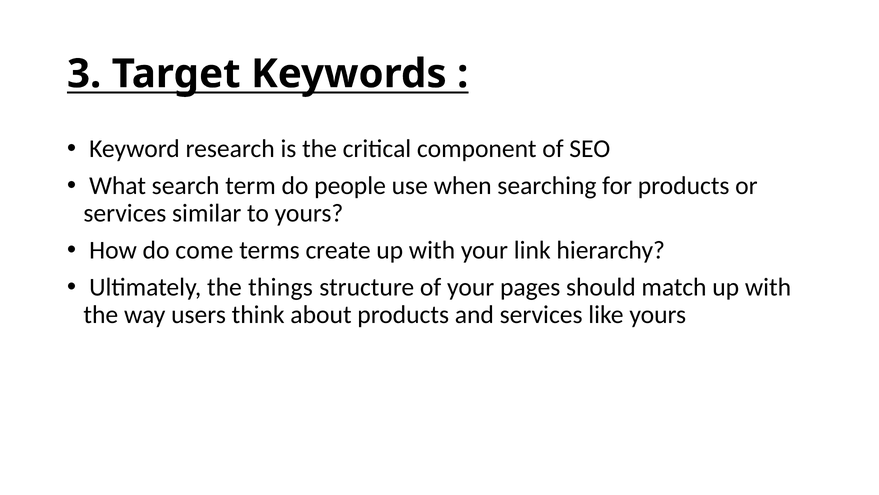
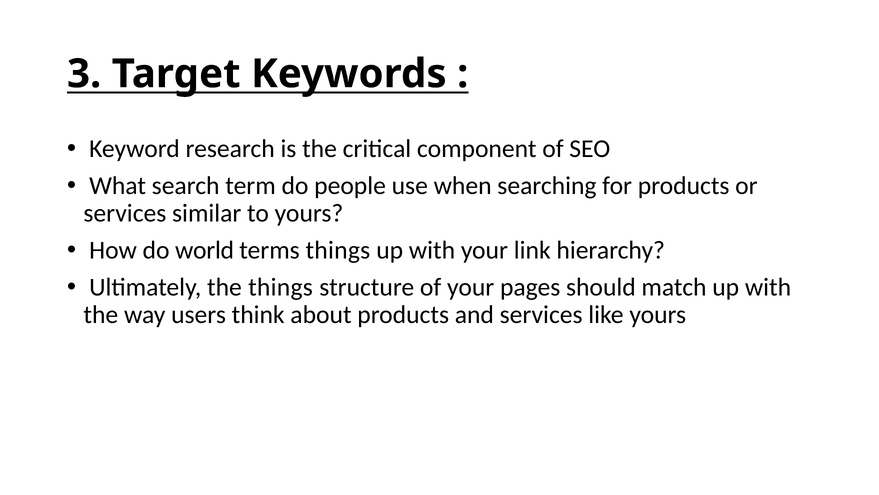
come: come -> world
terms create: create -> things
